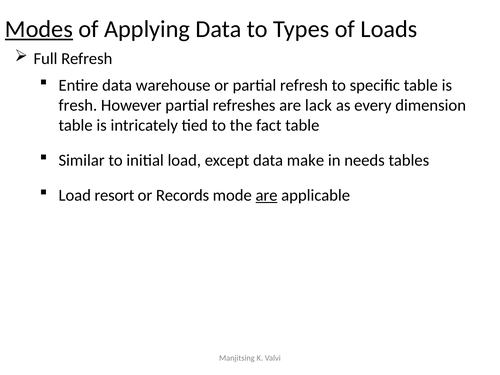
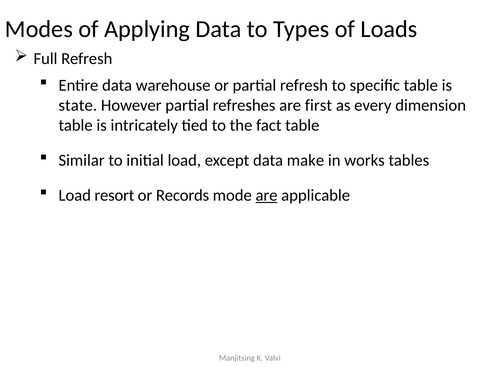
Modes underline: present -> none
fresh: fresh -> state
lack: lack -> first
needs: needs -> works
